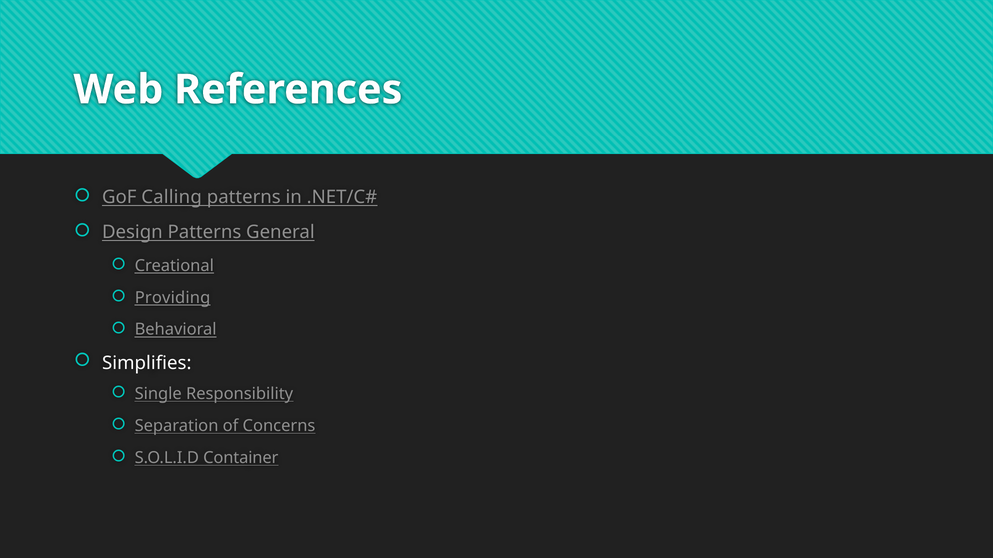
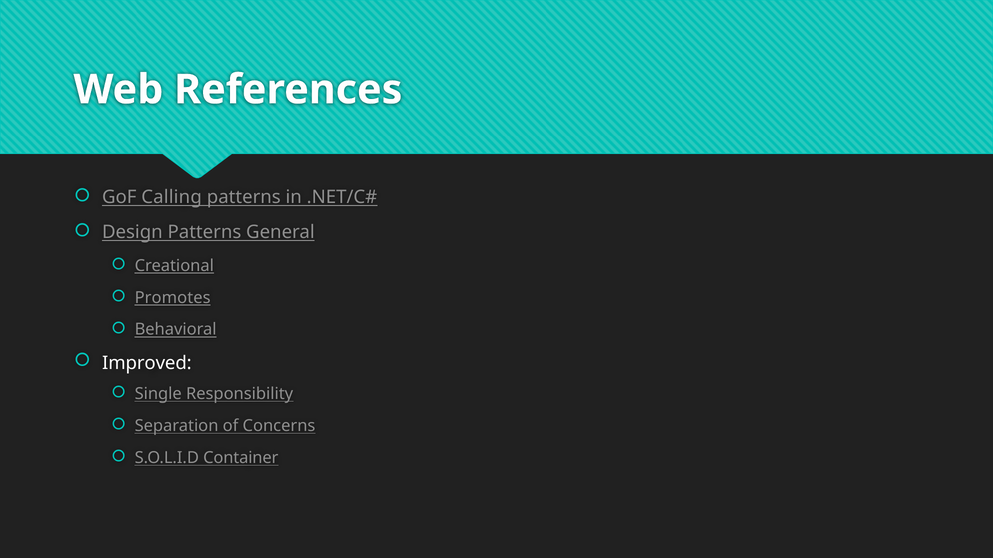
Providing: Providing -> Promotes
Simplifies: Simplifies -> Improved
